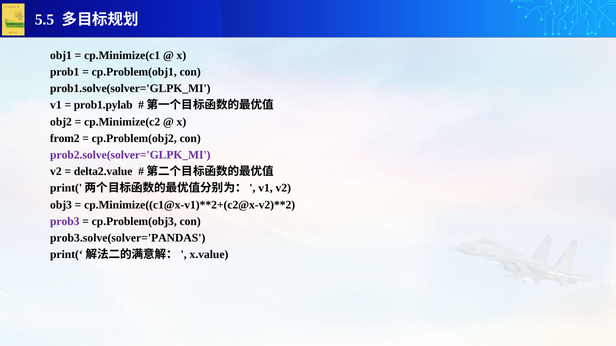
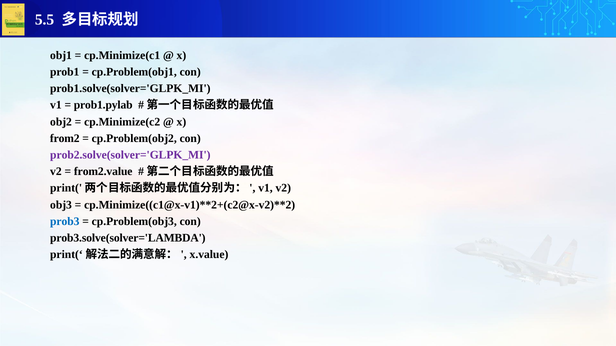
delta2.value: delta2.value -> from2.value
prob3 colour: purple -> blue
prob3.solve(solver='PANDAS: prob3.solve(solver='PANDAS -> prob3.solve(solver='LAMBDA
